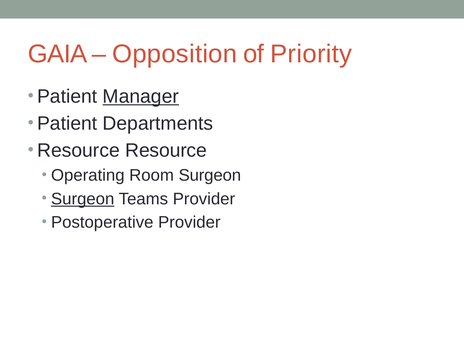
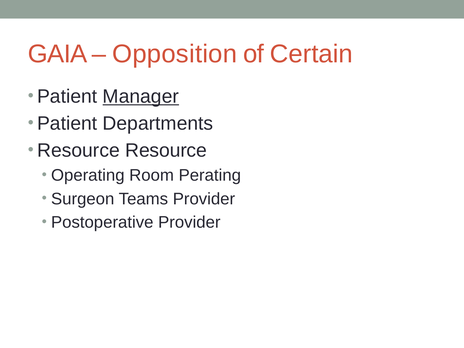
Priority: Priority -> Certain
Room Surgeon: Surgeon -> Perating
Surgeon at (83, 199) underline: present -> none
